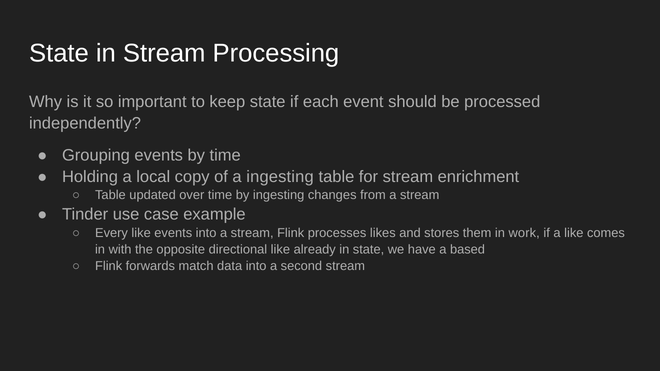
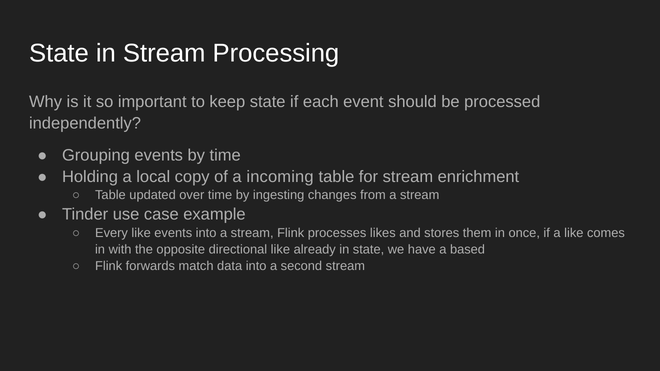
a ingesting: ingesting -> incoming
work: work -> once
